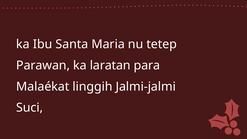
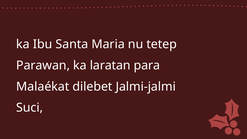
linggih: linggih -> dilebet
